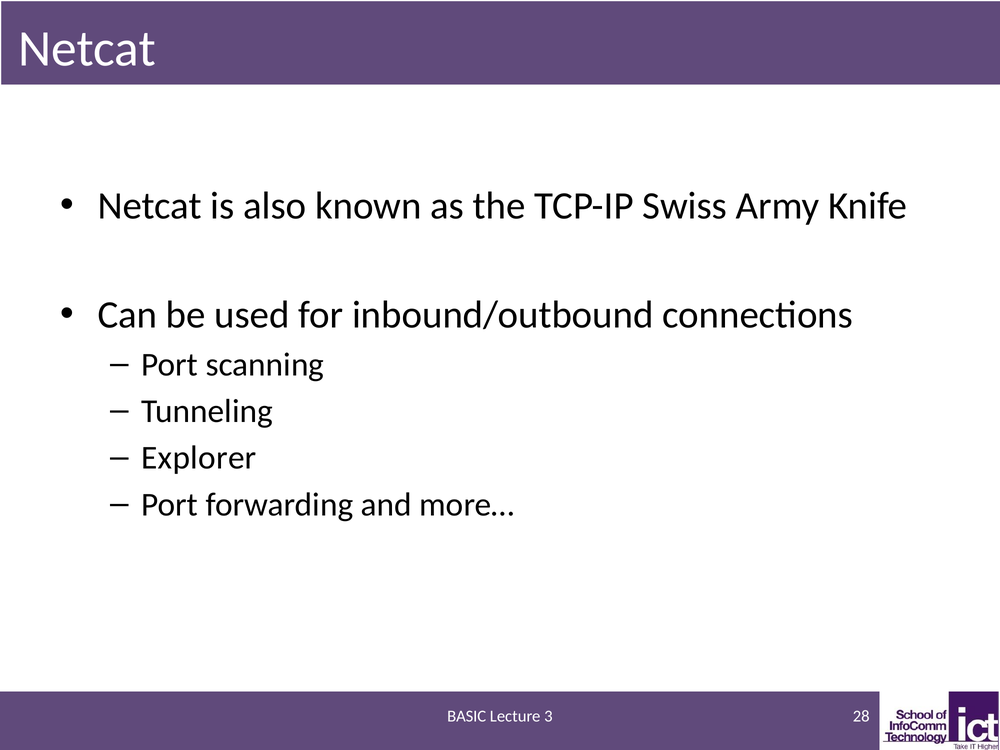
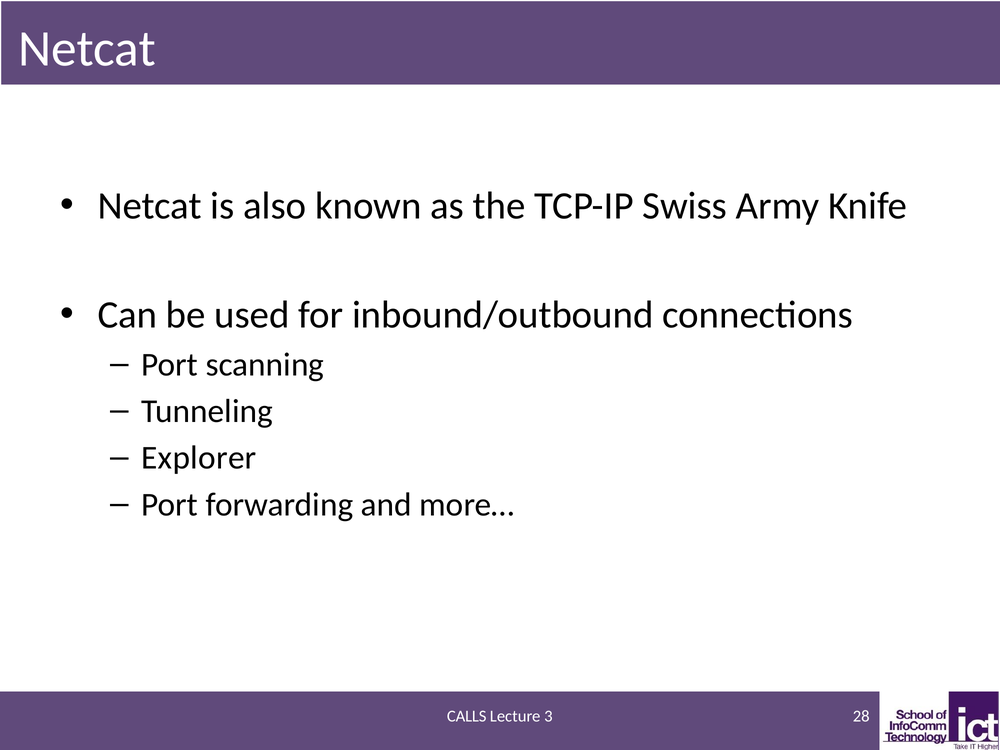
BASIC: BASIC -> CALLS
